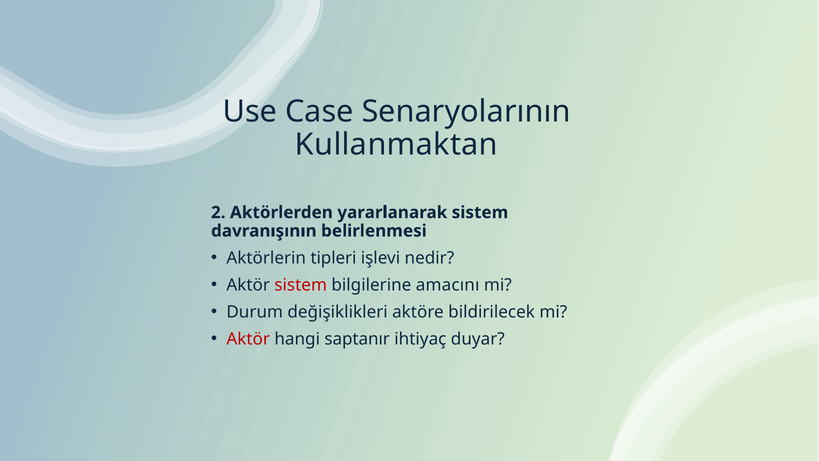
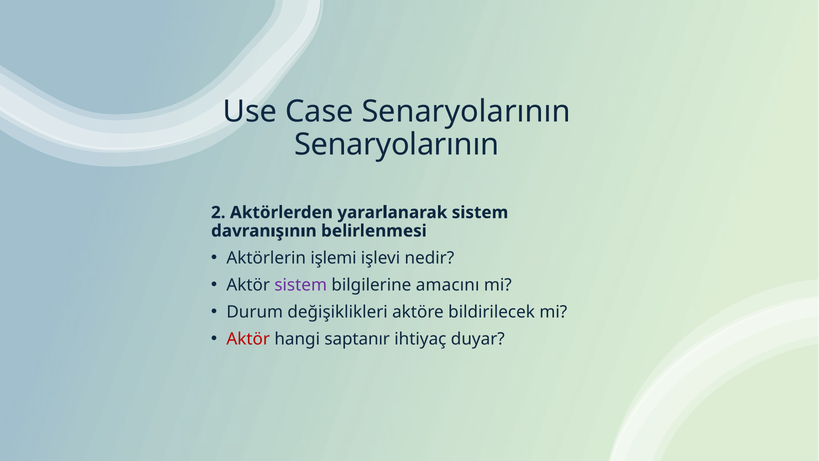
Kullanmaktan at (396, 145): Kullanmaktan -> Senaryolarının
tipleri: tipleri -> işlemi
sistem at (301, 285) colour: red -> purple
